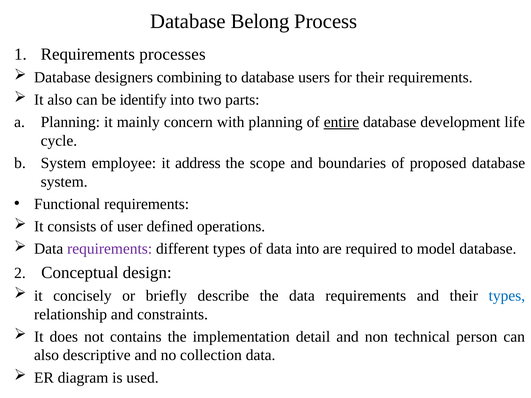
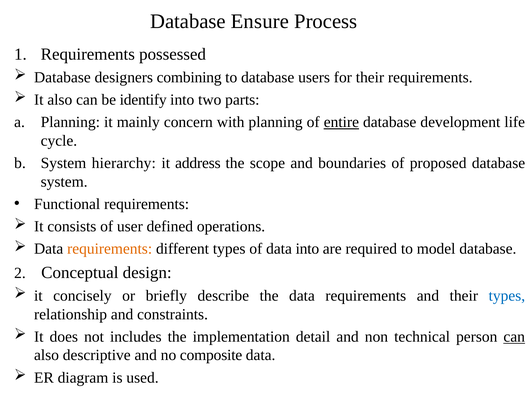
Belong: Belong -> Ensure
processes: processes -> possessed
employee: employee -> hierarchy
requirements at (110, 249) colour: purple -> orange
contains: contains -> includes
can at (514, 337) underline: none -> present
collection: collection -> composite
